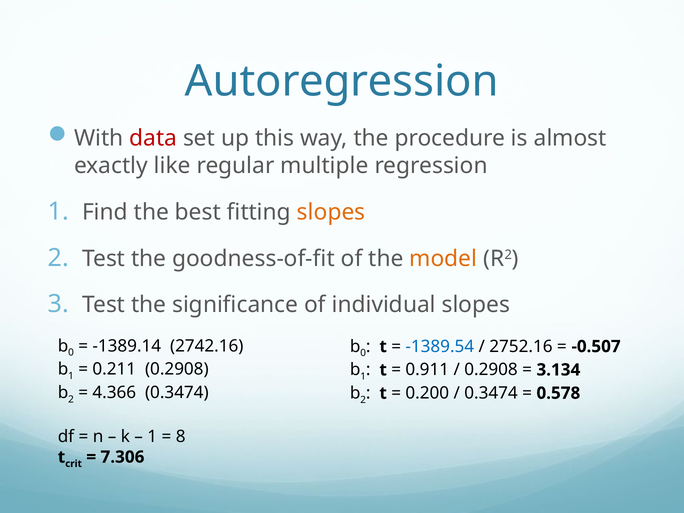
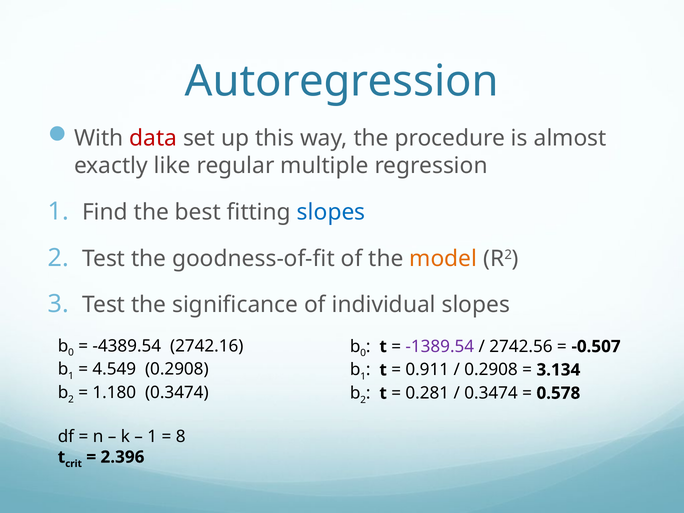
slopes at (331, 212) colour: orange -> blue
-1389.14: -1389.14 -> -4389.54
-1389.54 colour: blue -> purple
2752.16: 2752.16 -> 2742.56
0.211: 0.211 -> 4.549
4.366: 4.366 -> 1.180
0.200: 0.200 -> 0.281
7.306: 7.306 -> 2.396
